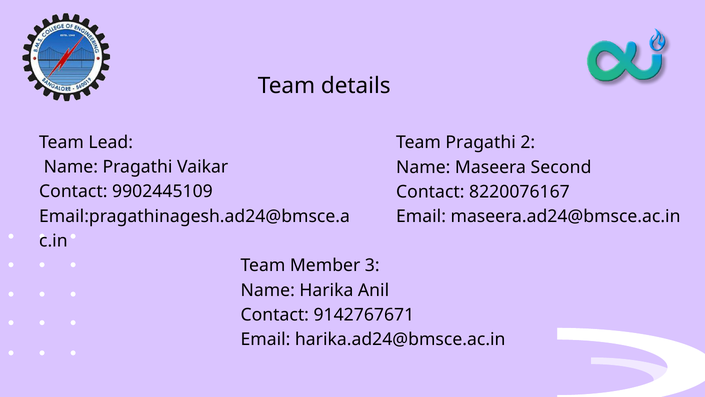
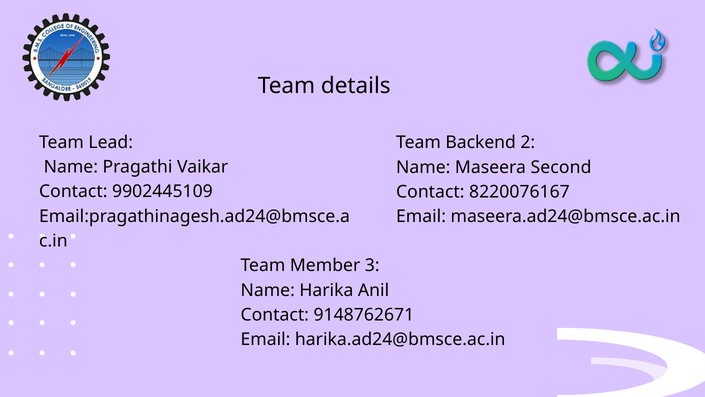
Team Pragathi: Pragathi -> Backend
9142767671: 9142767671 -> 9148762671
